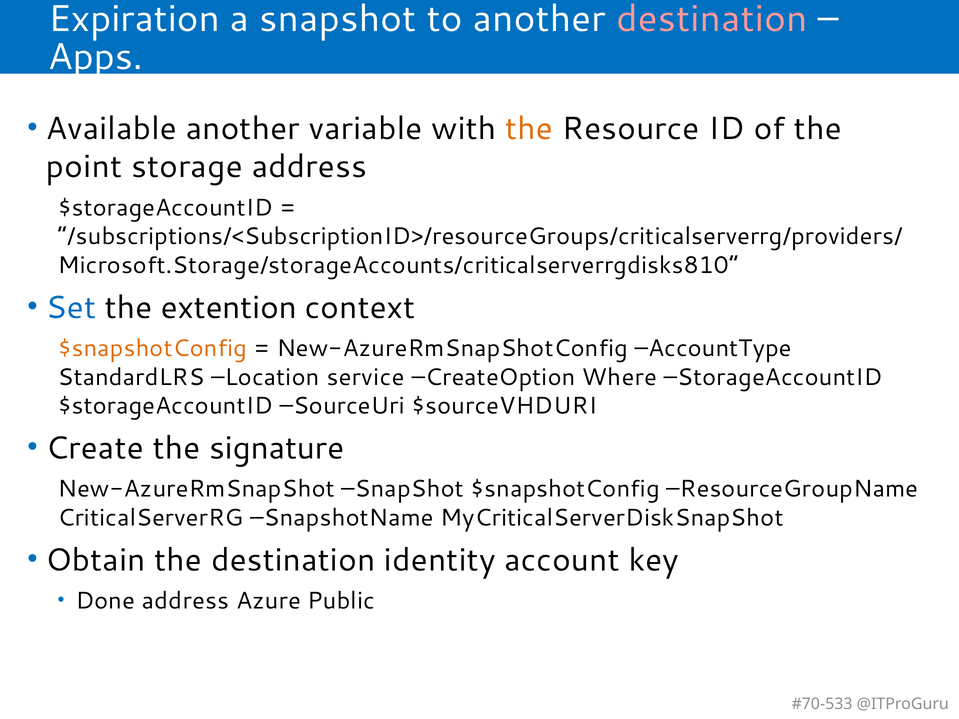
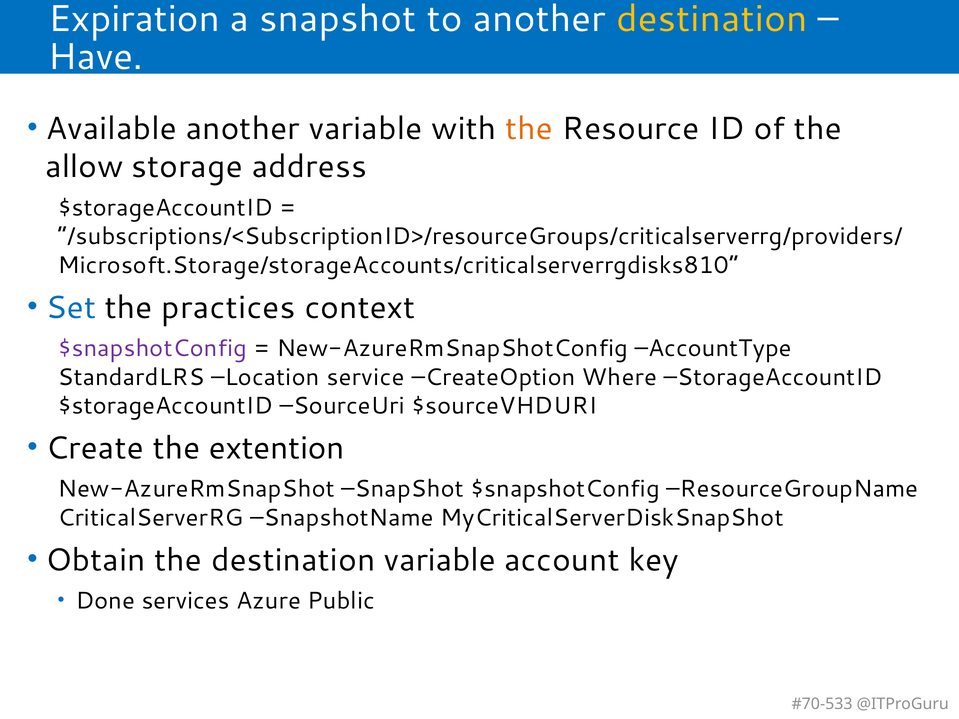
destination at (712, 19) colour: pink -> yellow
Apps: Apps -> Have
point: point -> allow
extention: extention -> practices
$snapshotConfig at (152, 349) colour: orange -> purple
signature: signature -> extention
destination identity: identity -> variable
Done address: address -> services
